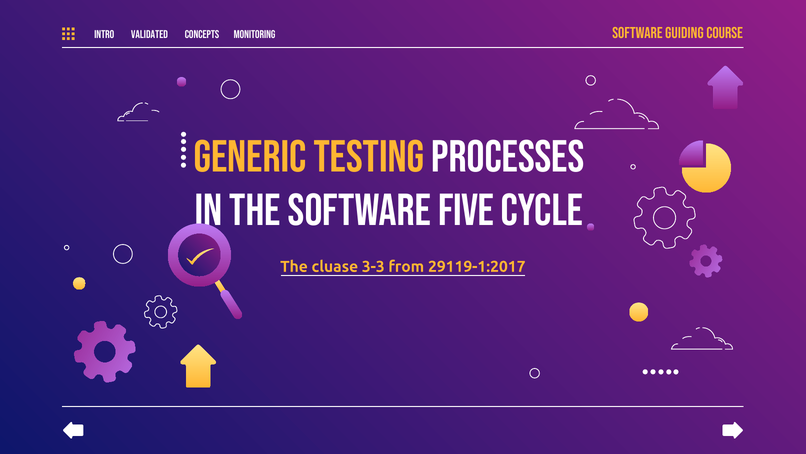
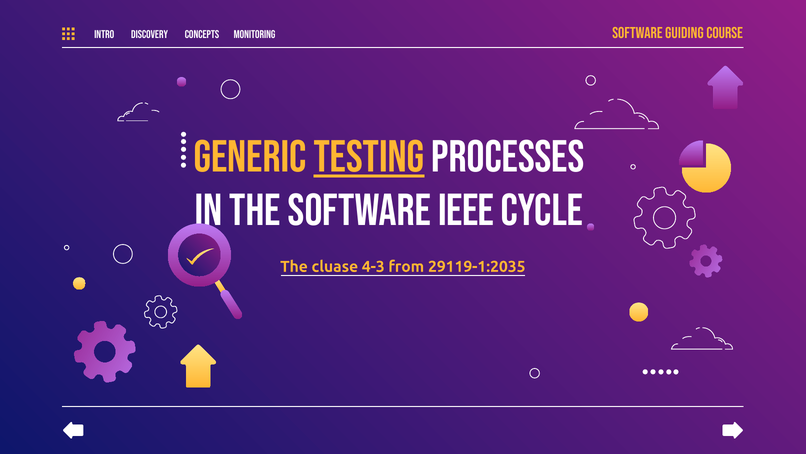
validated: validated -> discovery
Testing underline: none -> present
five: five -> ieee
3-3: 3-3 -> 4-3
29119-1:2017: 29119-1:2017 -> 29119-1:2035
